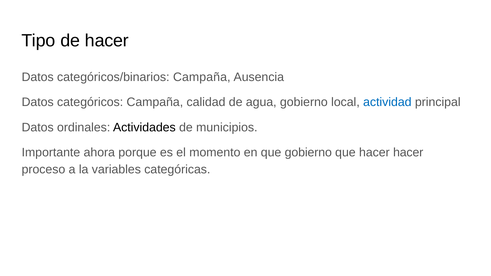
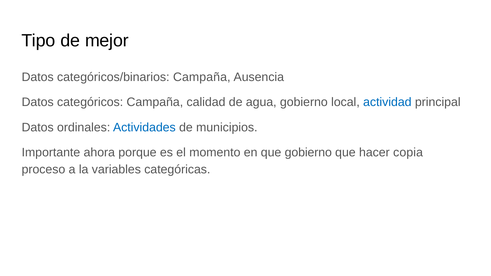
de hacer: hacer -> mejor
Actividades colour: black -> blue
hacer hacer: hacer -> copia
